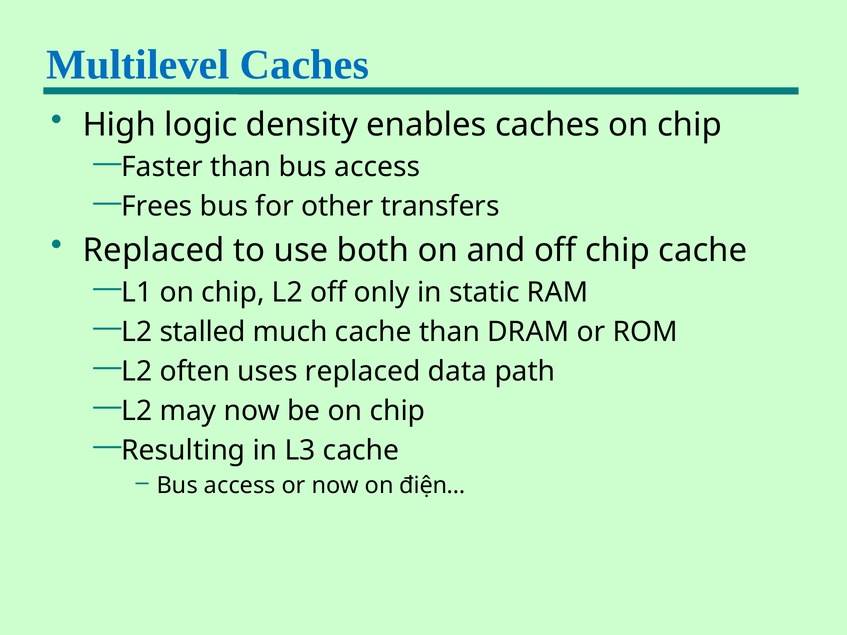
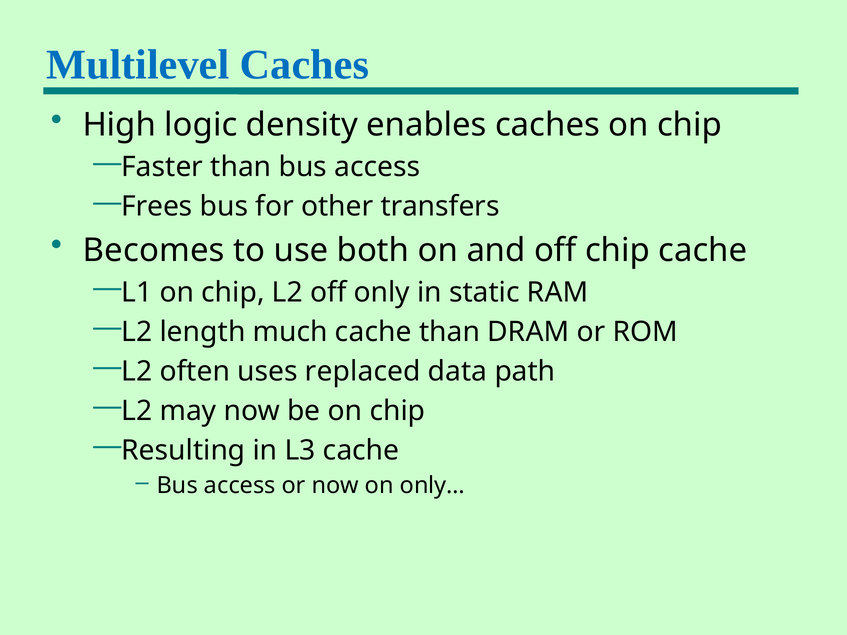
Replaced at (154, 250): Replaced -> Becomes
stalled: stalled -> length
điện…: điện… -> only…
